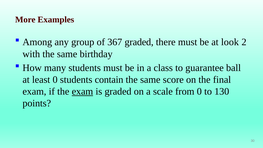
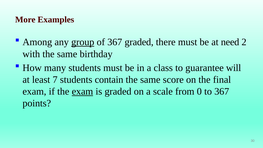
group underline: none -> present
look: look -> need
ball: ball -> will
least 0: 0 -> 7
to 130: 130 -> 367
